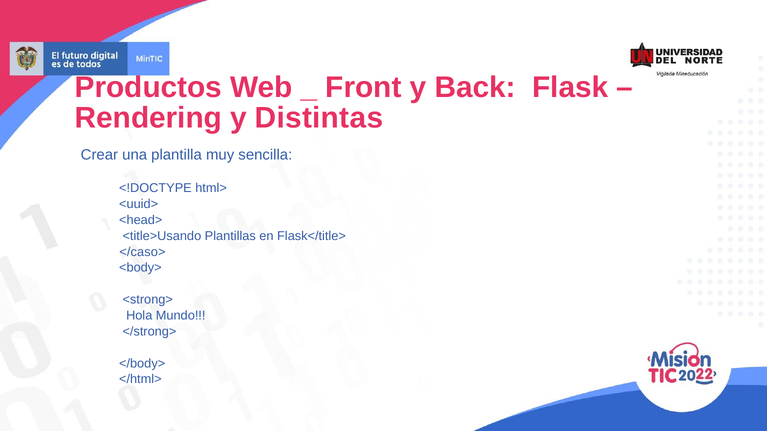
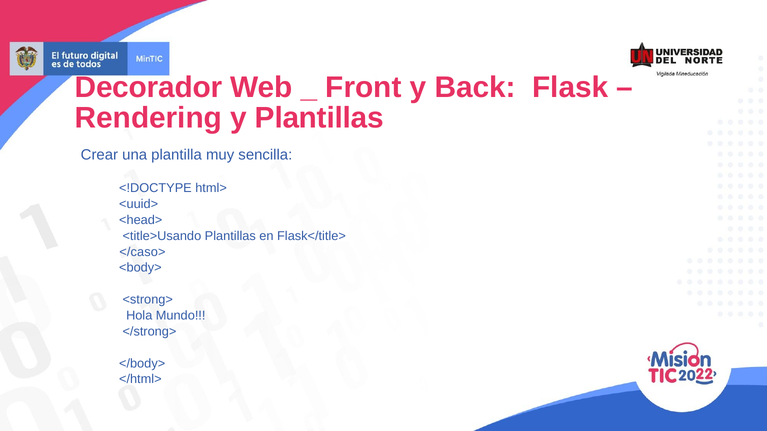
Productos: Productos -> Decorador
y Distintas: Distintas -> Plantillas
